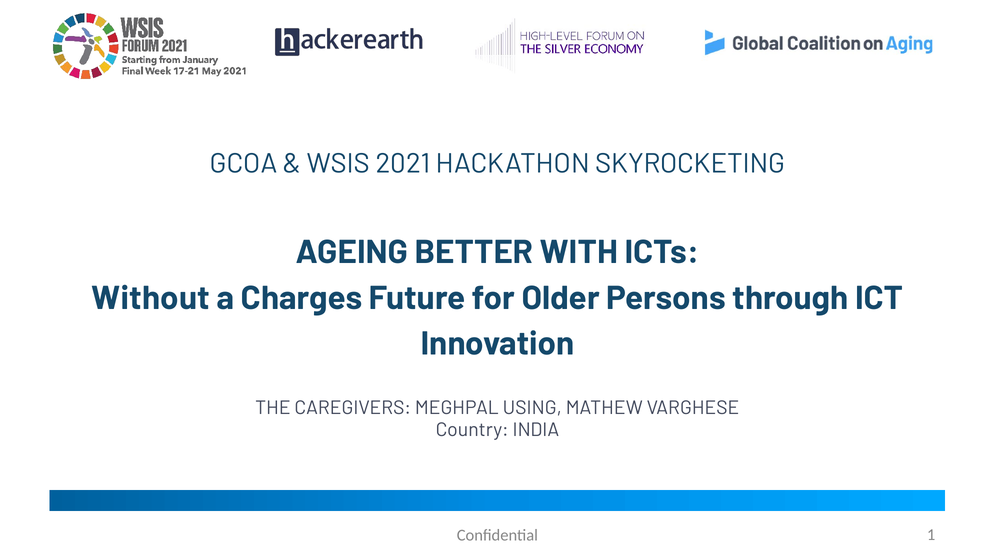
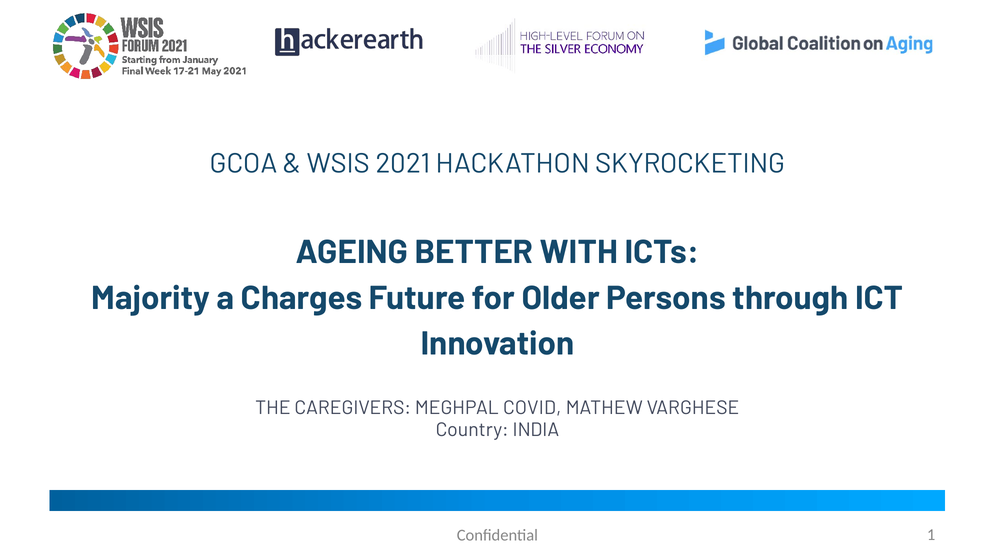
Without: Without -> Majority
USING: USING -> COVID
